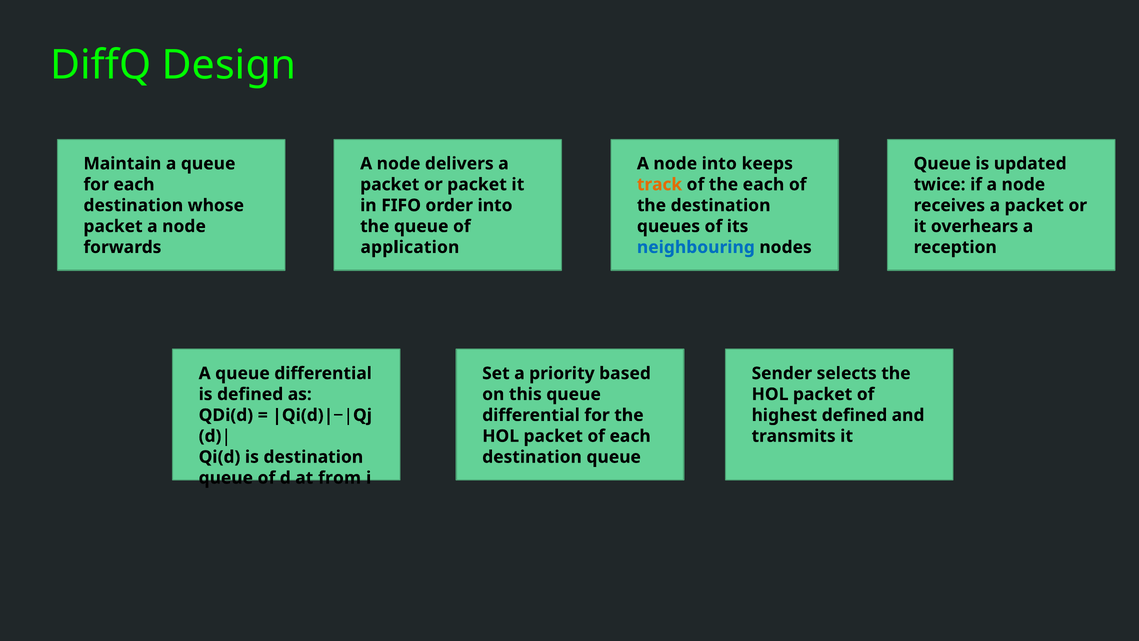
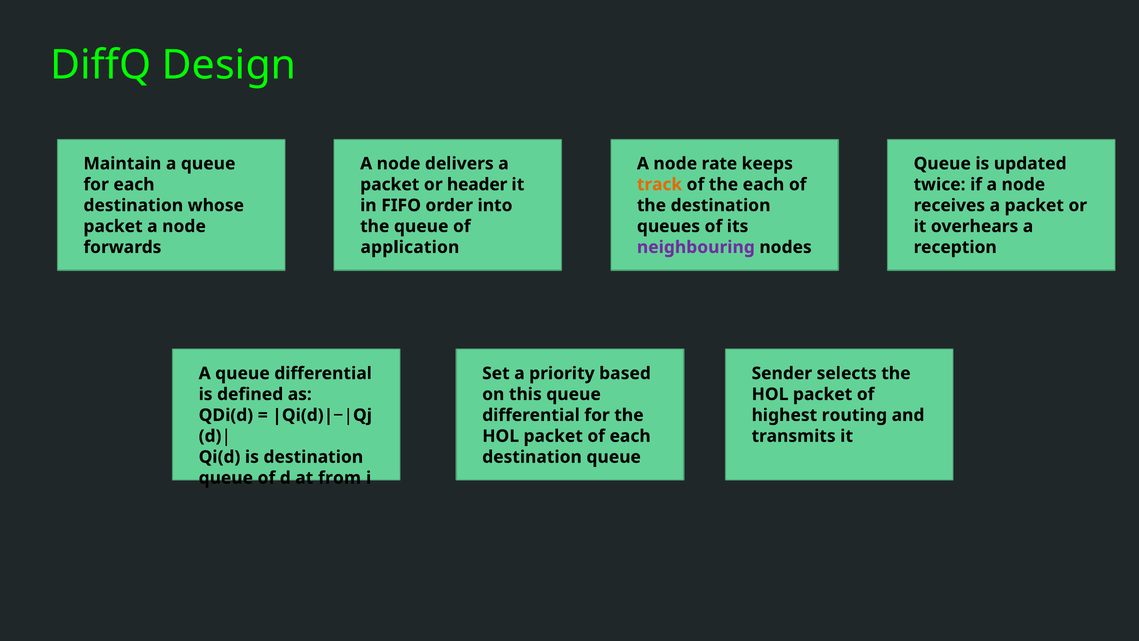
node into: into -> rate
or packet: packet -> header
neighbouring colour: blue -> purple
highest defined: defined -> routing
